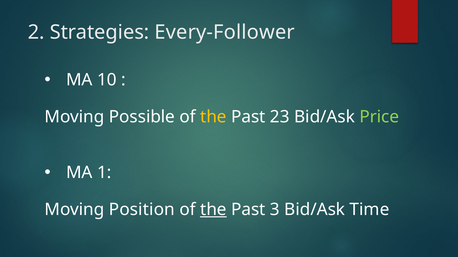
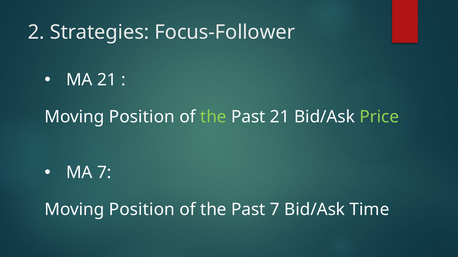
Every-Follower: Every-Follower -> Focus-Follower
MA 10: 10 -> 21
Possible at (142, 117): Possible -> Position
the at (213, 117) colour: yellow -> light green
Past 23: 23 -> 21
MA 1: 1 -> 7
the at (213, 210) underline: present -> none
Past 3: 3 -> 7
